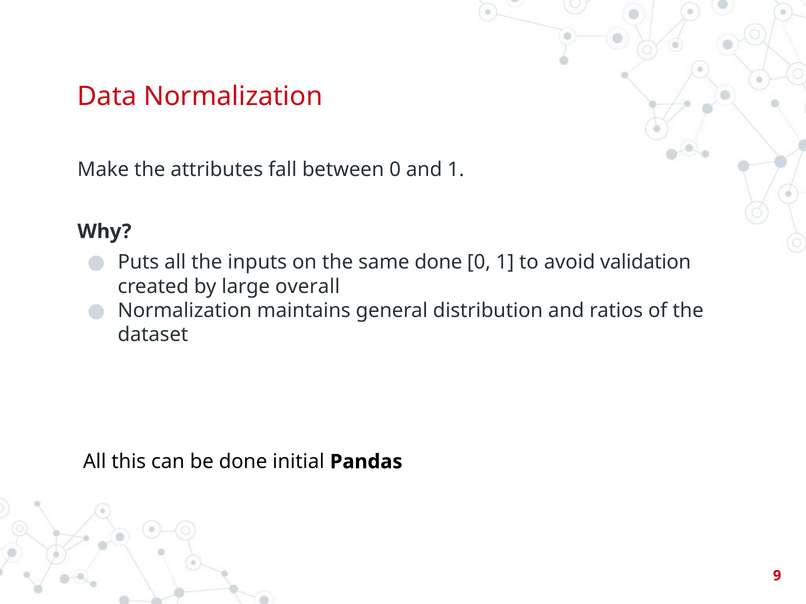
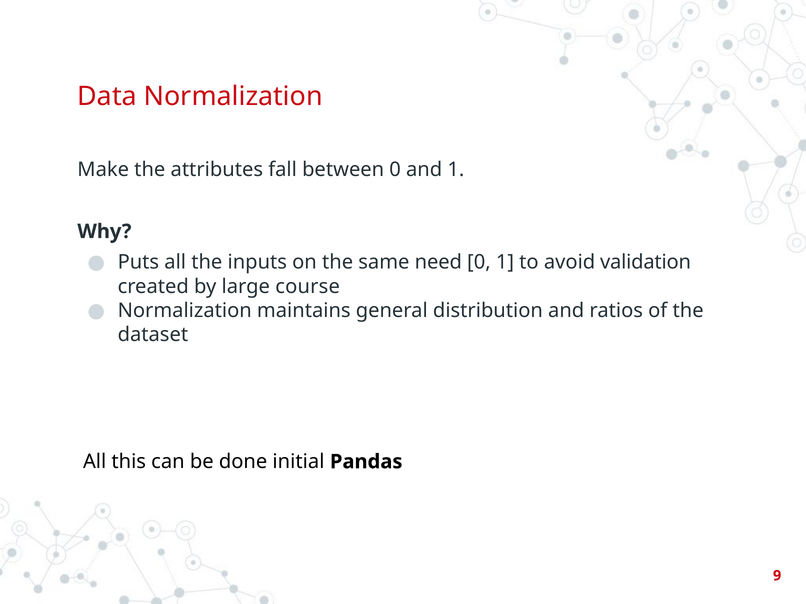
same done: done -> need
overall: overall -> course
